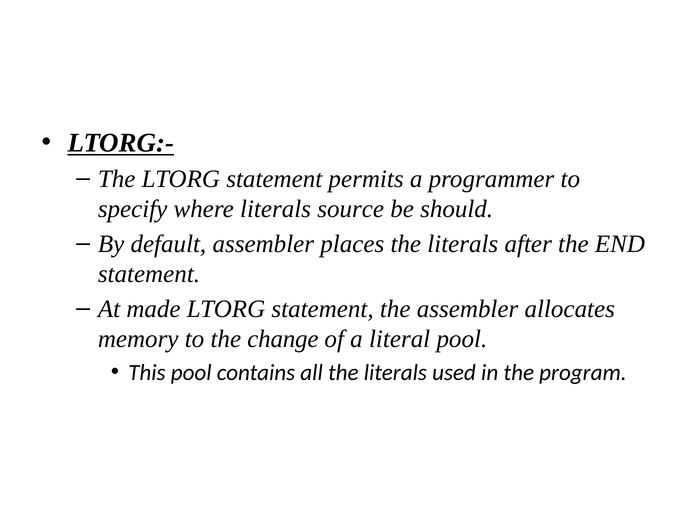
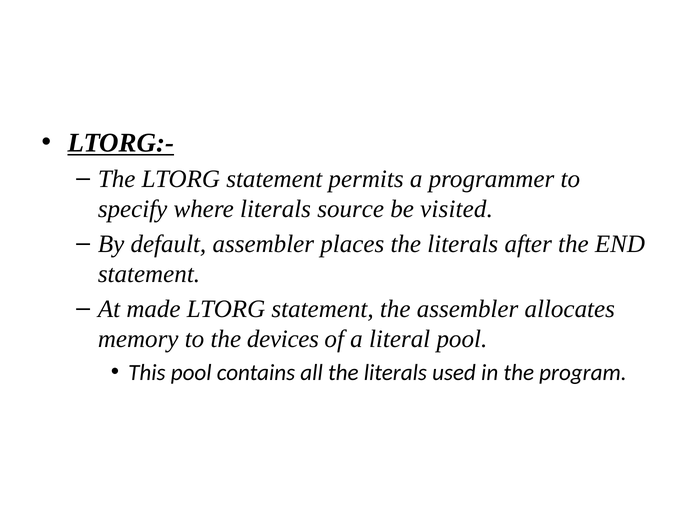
should: should -> visited
change: change -> devices
